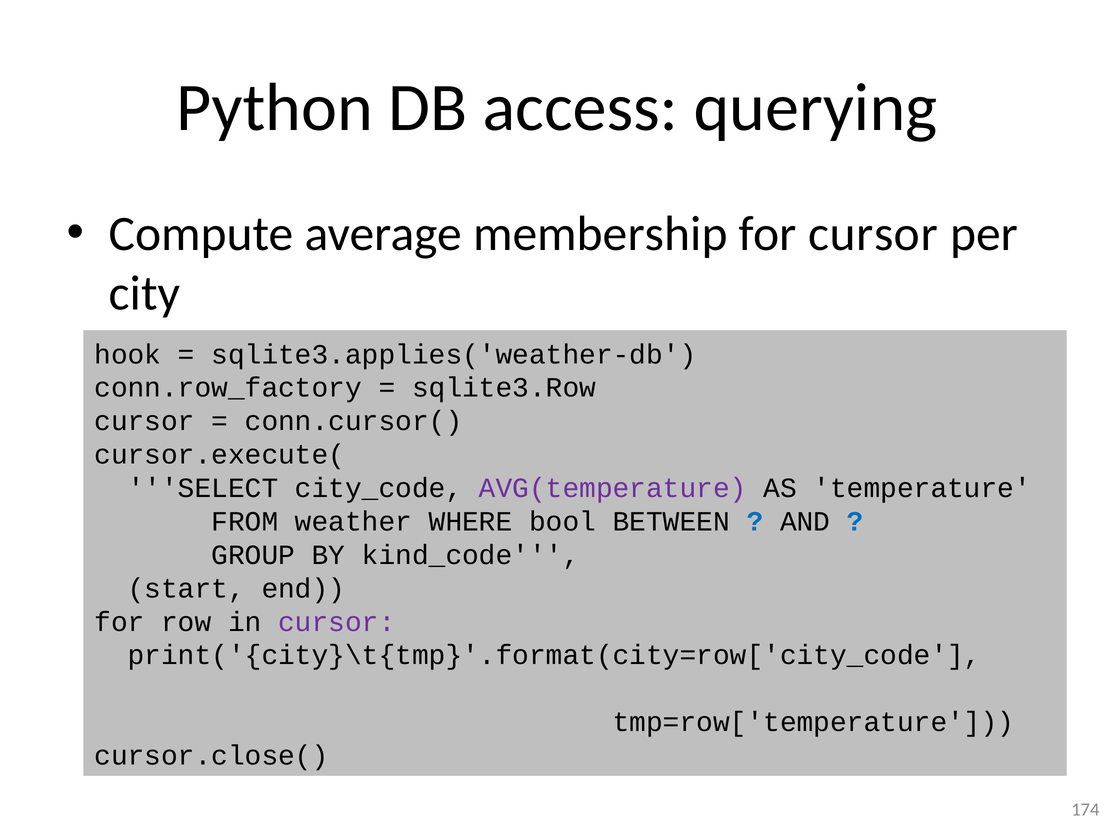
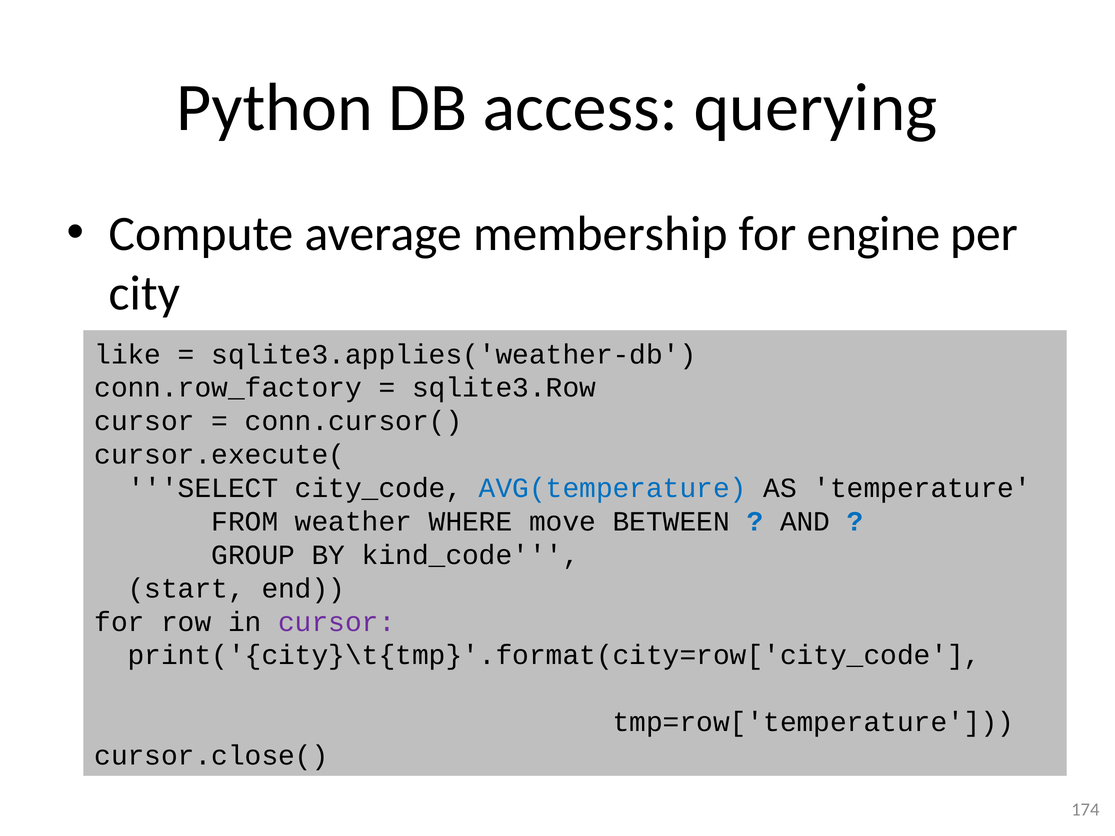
for cursor: cursor -> engine
hook: hook -> like
AVG(temperature colour: purple -> blue
bool: bool -> move
